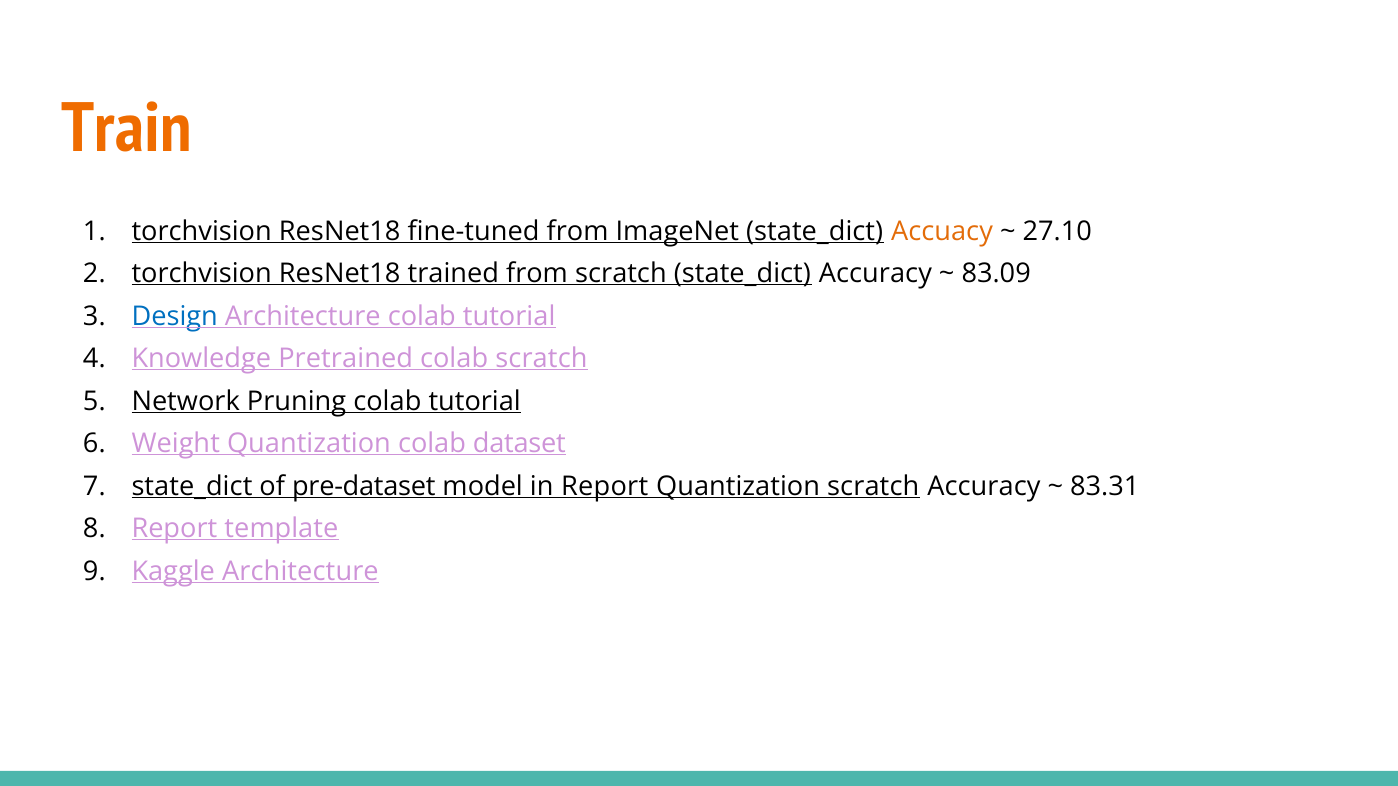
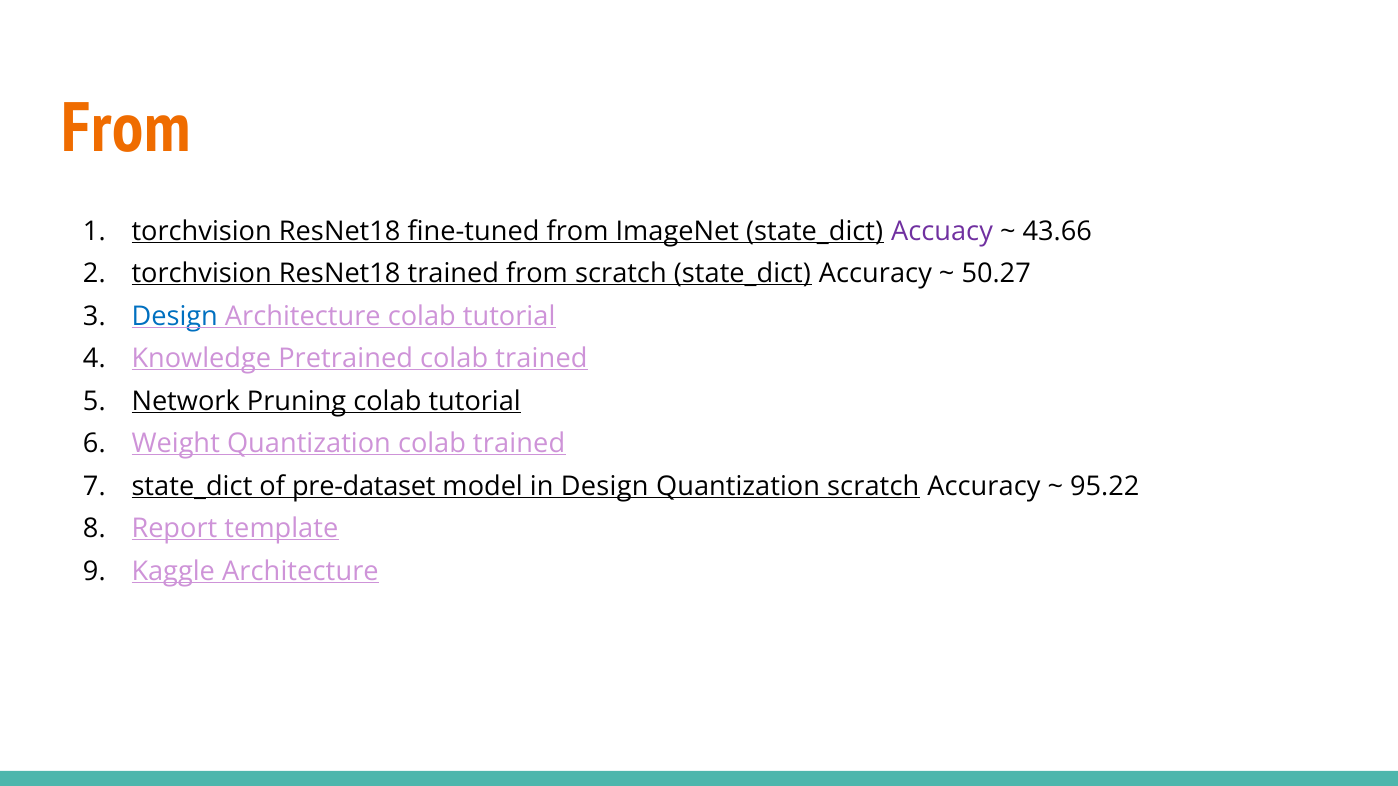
Train at (127, 129): Train -> From
Accuacy colour: orange -> purple
27.10: 27.10 -> 43.66
83.09: 83.09 -> 50.27
scratch at (541, 359): scratch -> trained
Quantization colab dataset: dataset -> trained
in Report: Report -> Design
83.31: 83.31 -> 95.22
